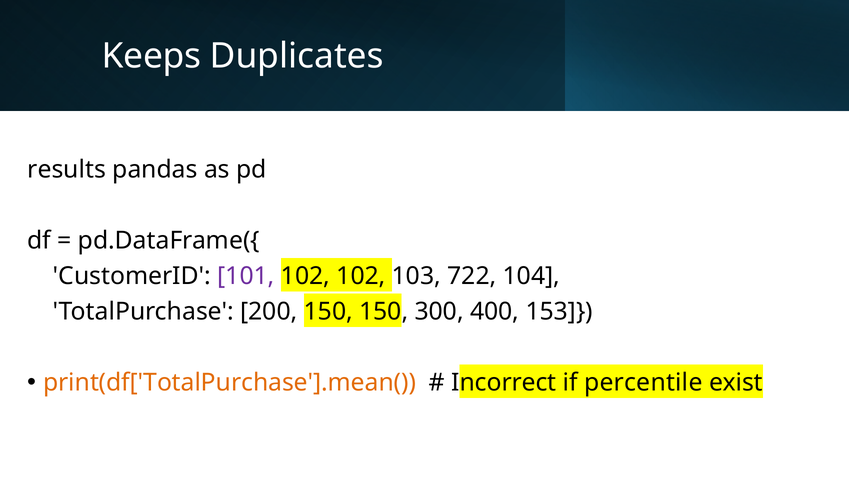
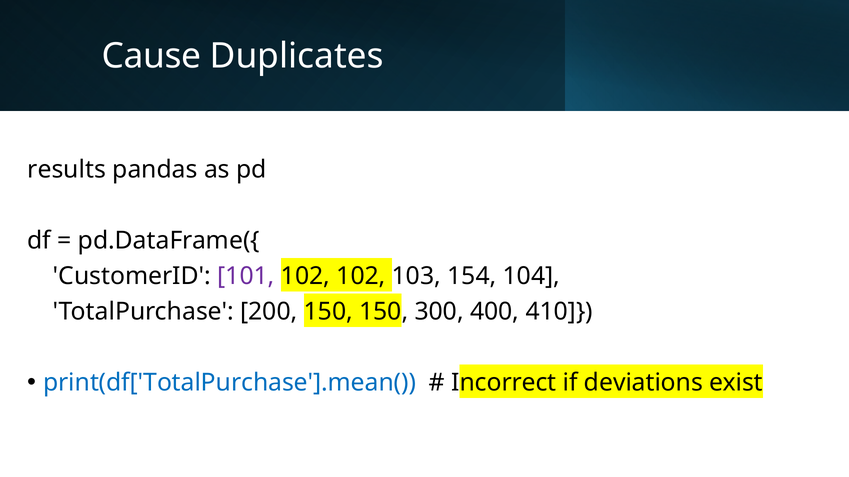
Keeps: Keeps -> Cause
722: 722 -> 154
153: 153 -> 410
print(df['TotalPurchase'].mean( colour: orange -> blue
percentile: percentile -> deviations
